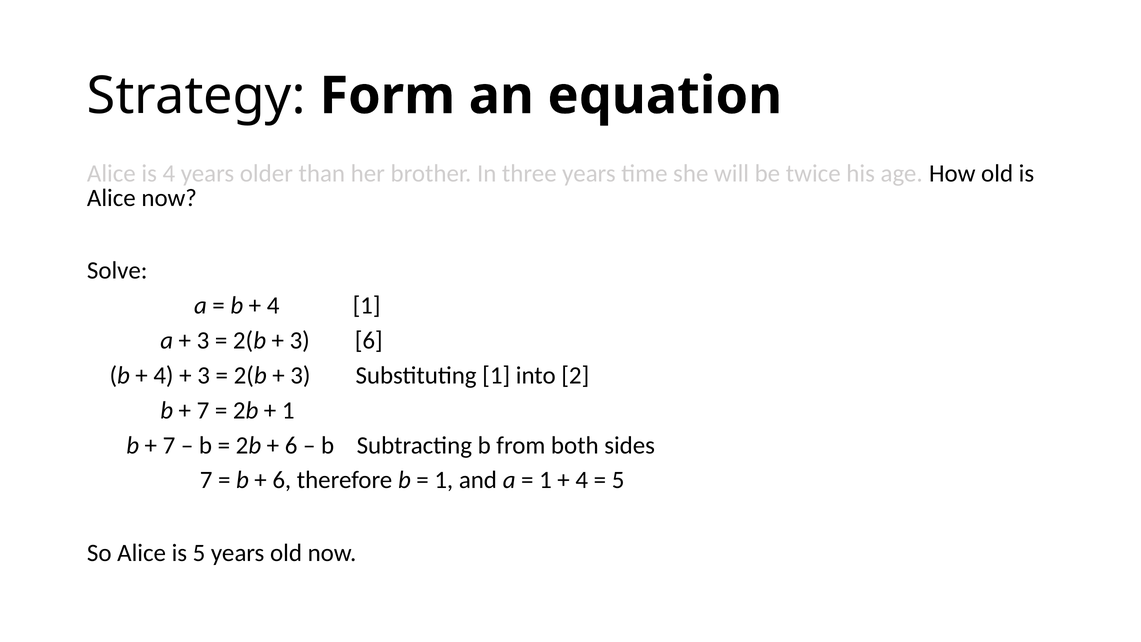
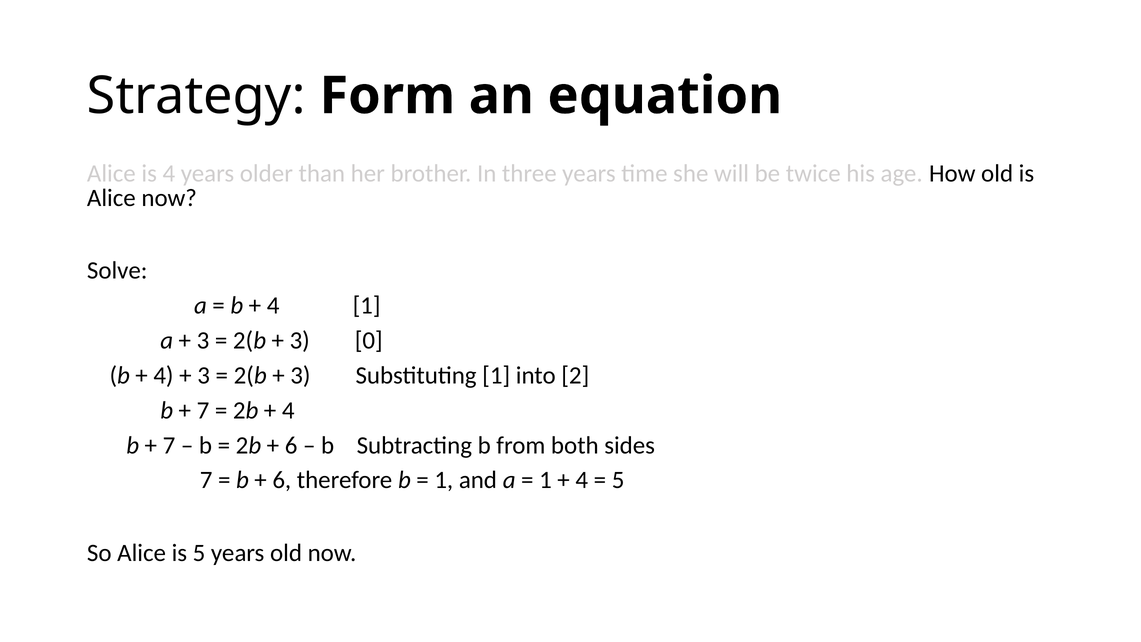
3 6: 6 -> 0
1 at (288, 410): 1 -> 4
